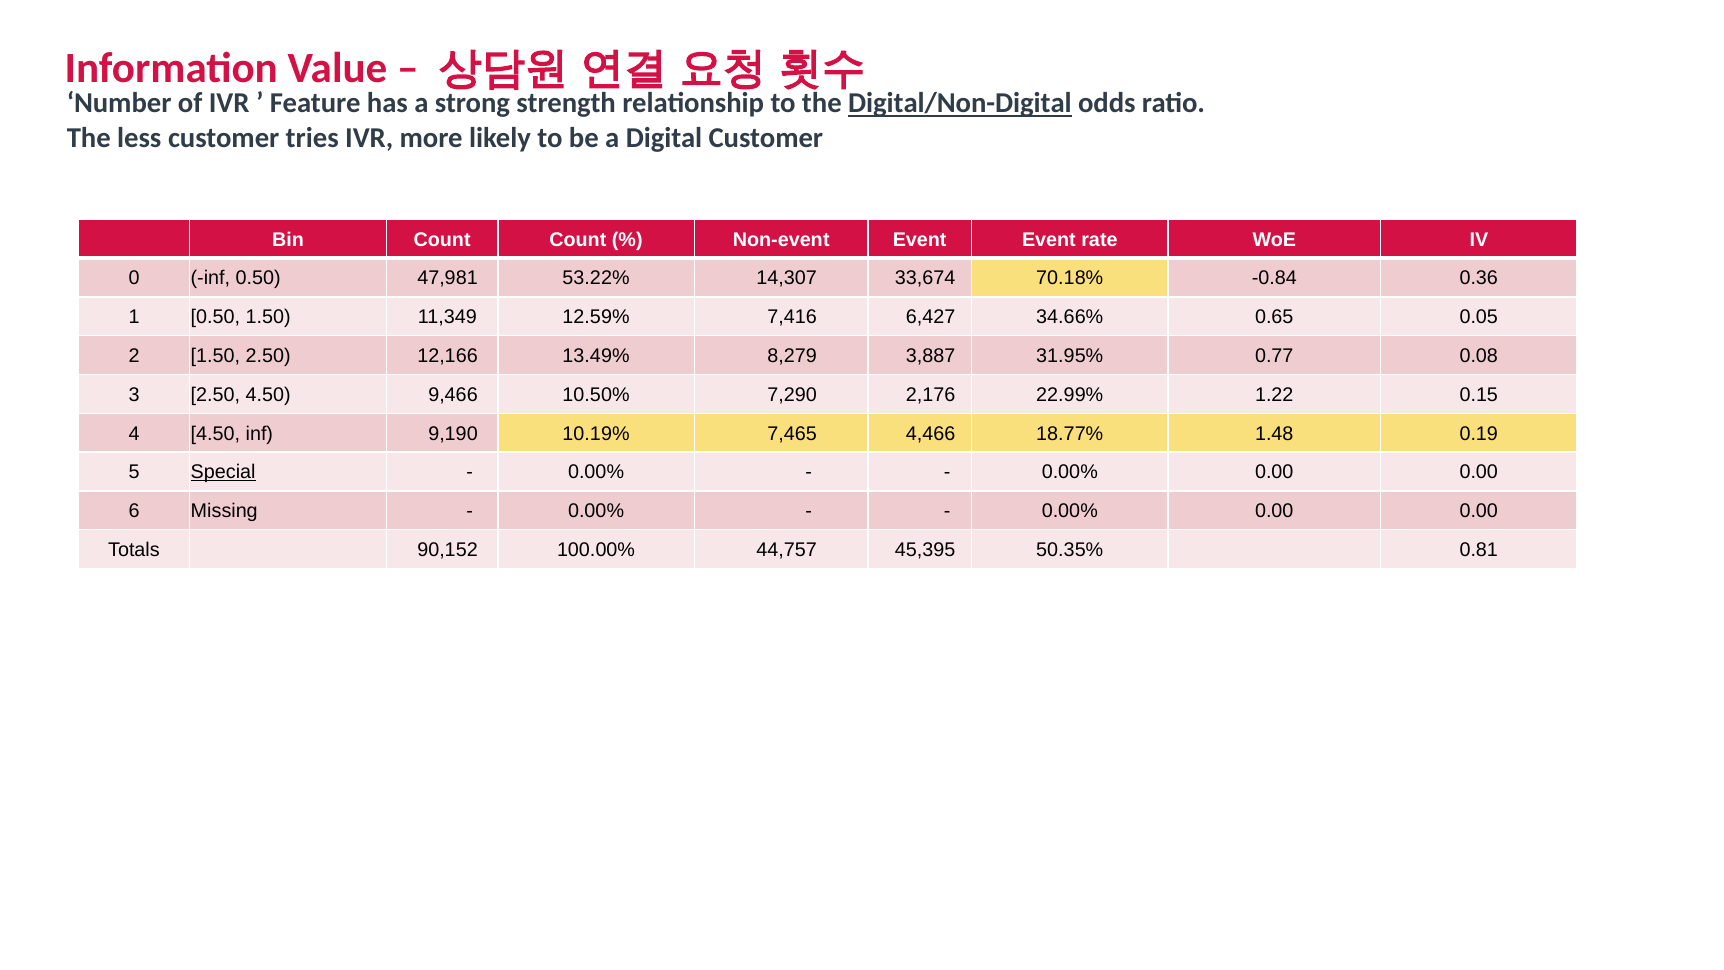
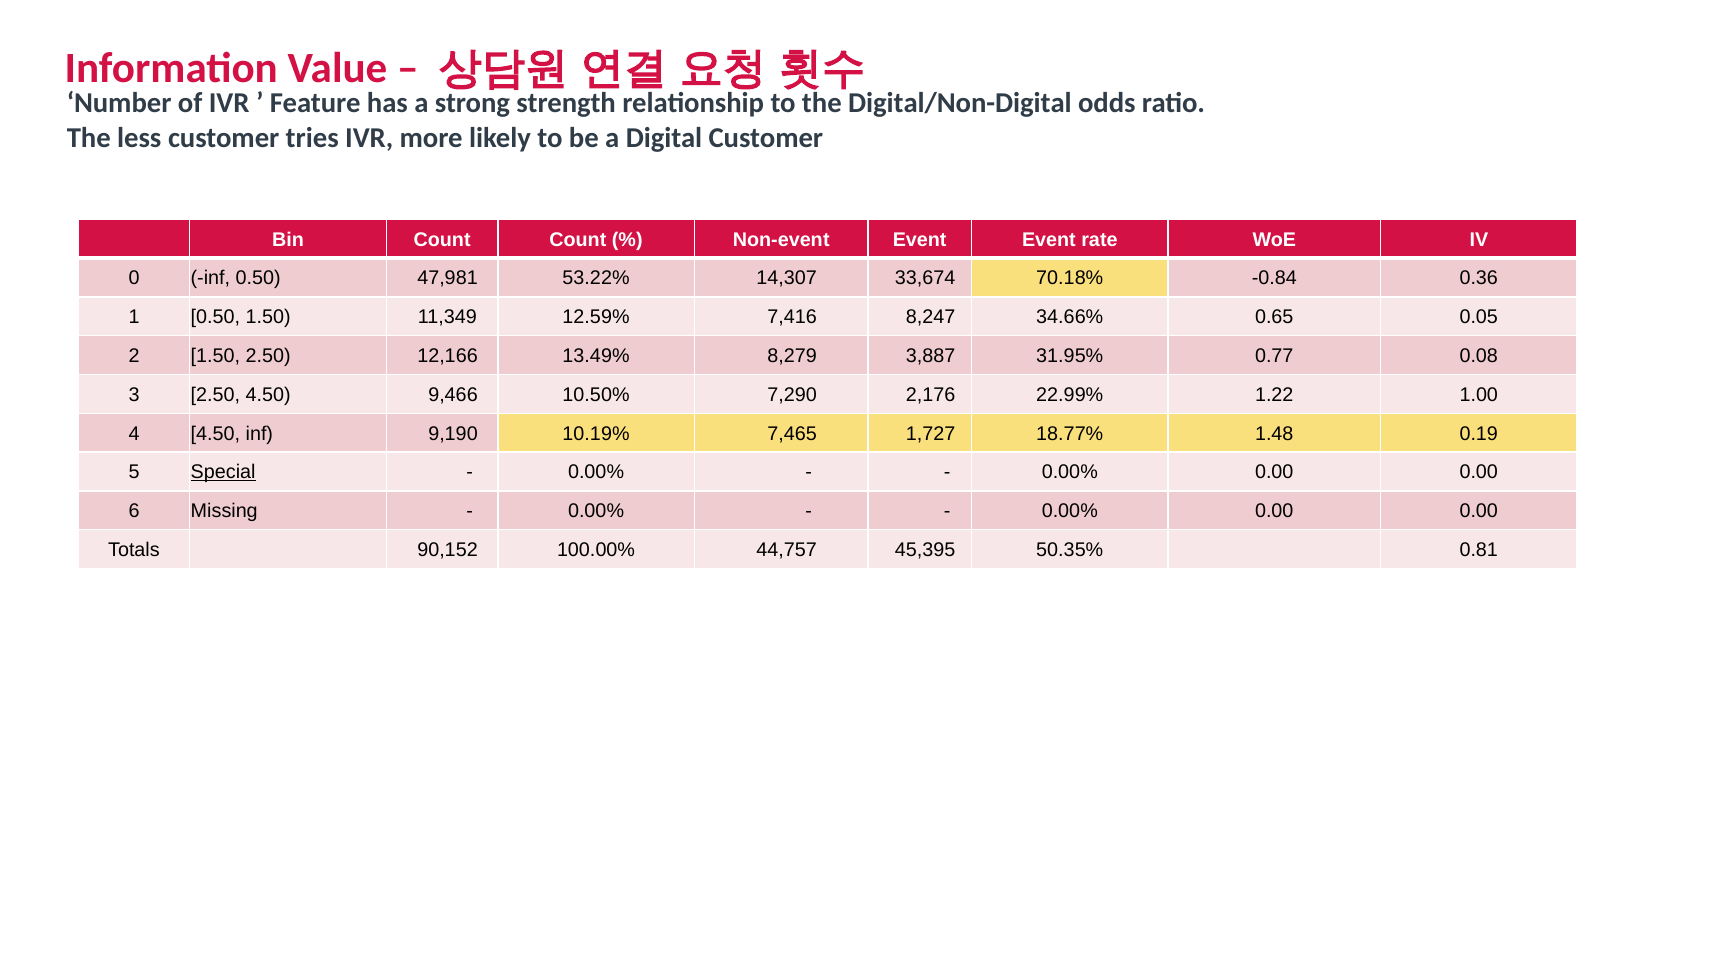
Digital/Non-Digital underline: present -> none
6,427: 6,427 -> 8,247
0.15: 0.15 -> 1.00
4,466: 4,466 -> 1,727
